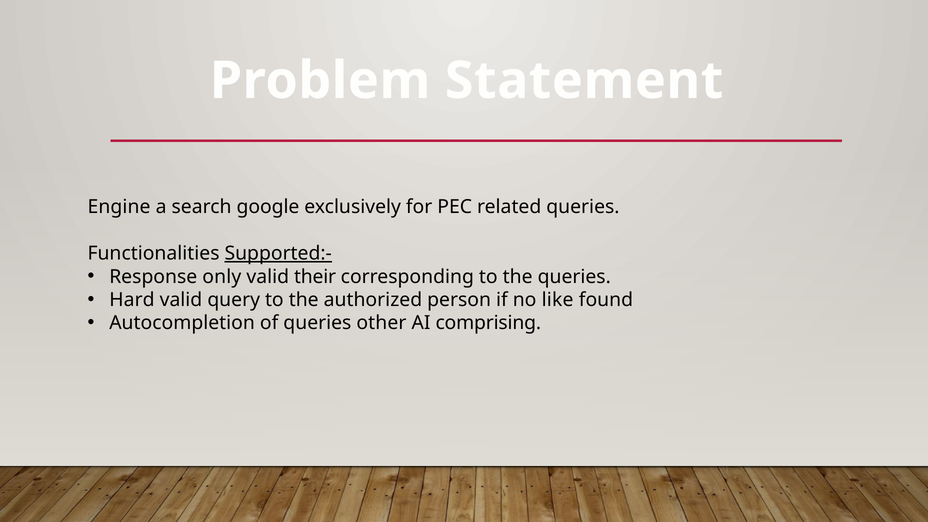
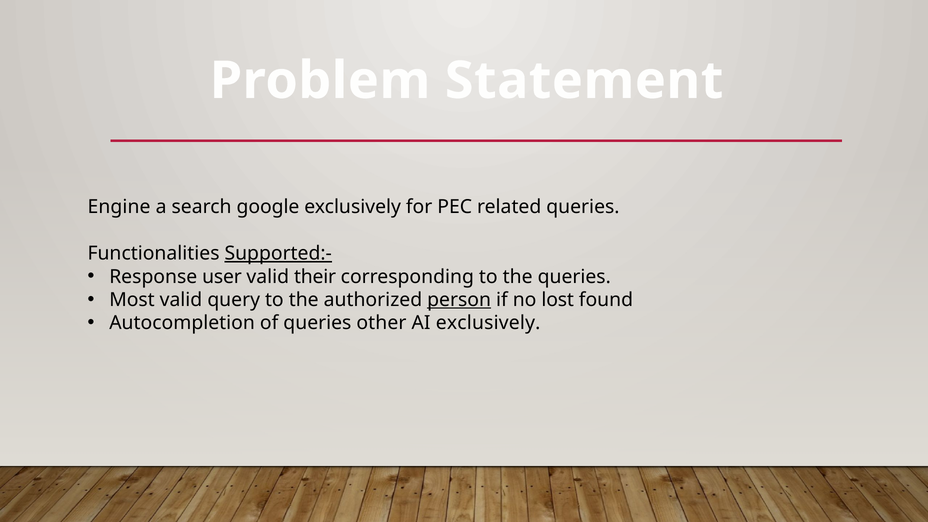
only: only -> user
Hard: Hard -> Most
person underline: none -> present
like: like -> lost
AI comprising: comprising -> exclusively
